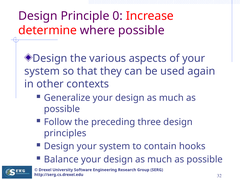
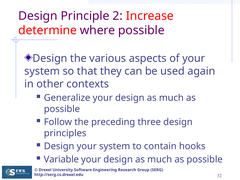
0: 0 -> 2
Balance: Balance -> Variable
